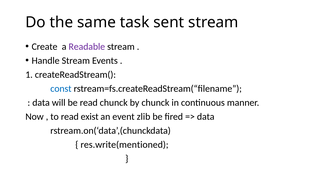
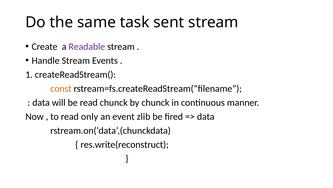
const colour: blue -> orange
exist: exist -> only
res.write(mentioned: res.write(mentioned -> res.write(reconstruct
